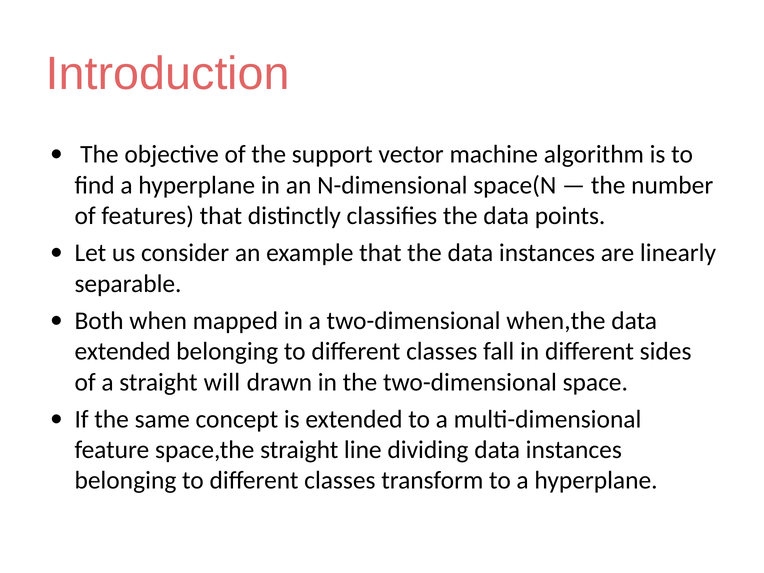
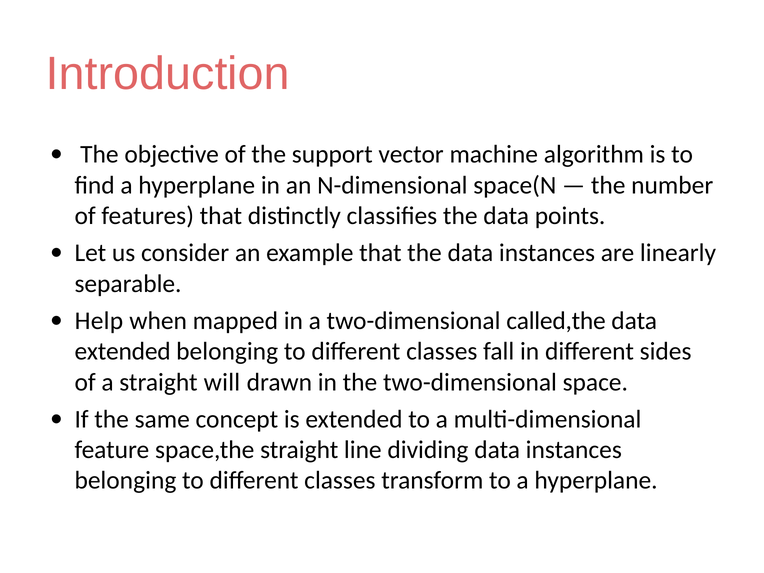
Both: Both -> Help
when,the: when,the -> called,the
